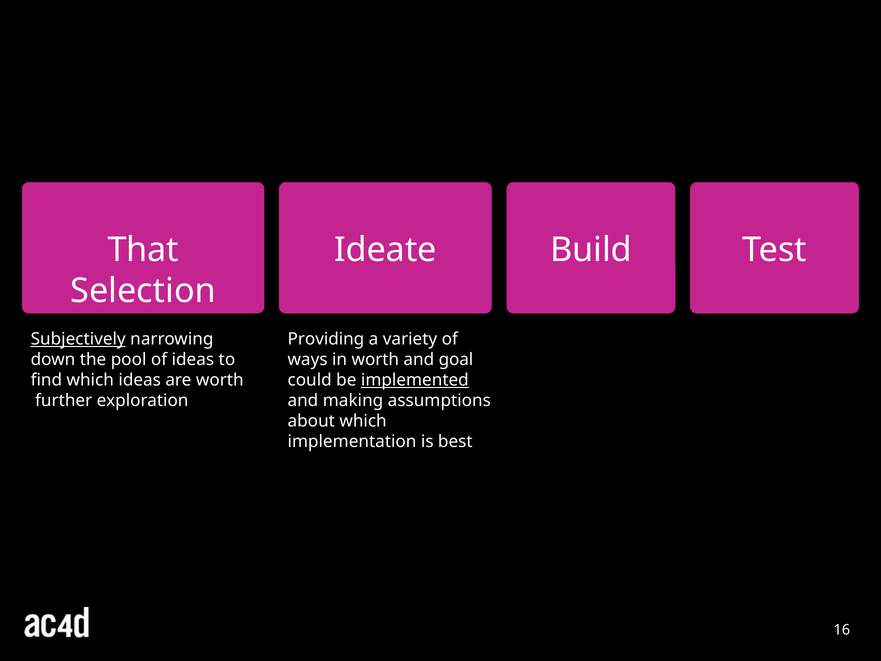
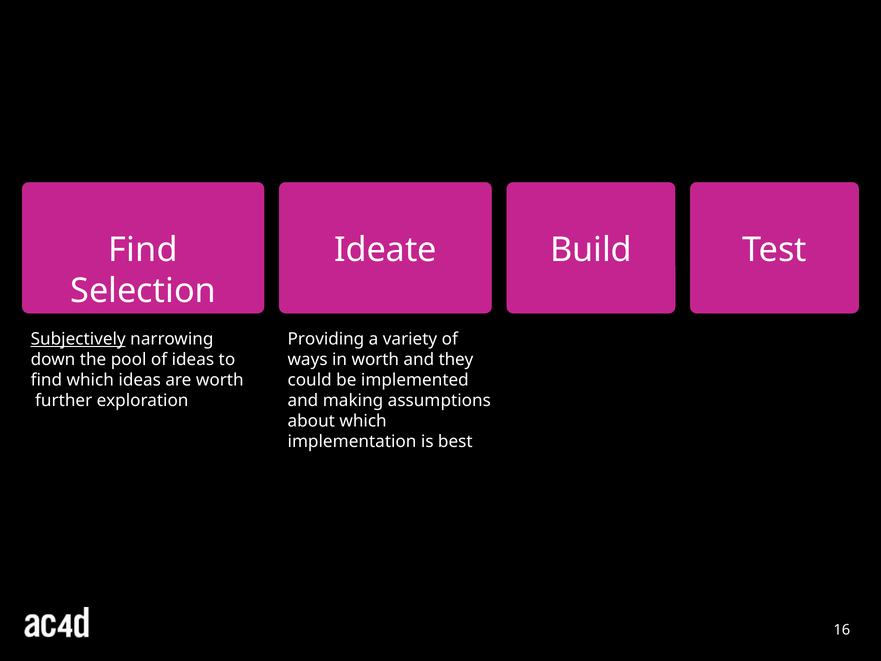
That at (143, 250): That -> Find
goal: goal -> they
implemented underline: present -> none
